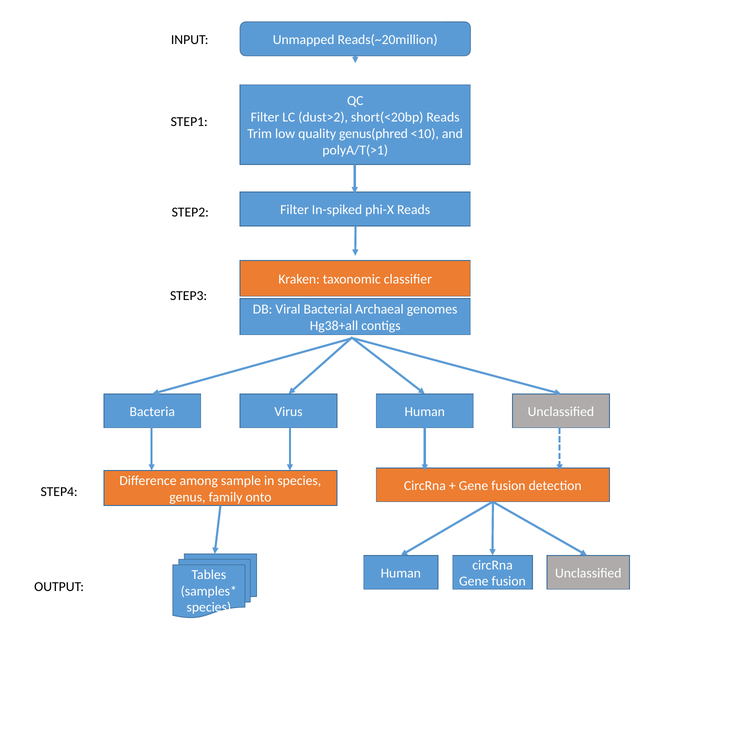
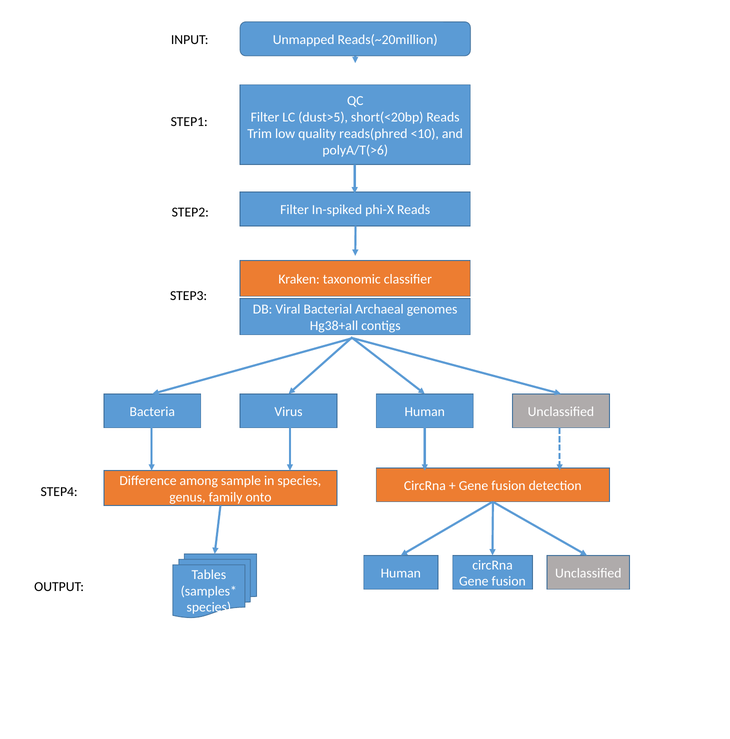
dust>2: dust>2 -> dust>5
genus(phred: genus(phred -> reads(phred
polyA/T(>1: polyA/T(>1 -> polyA/T(>6
